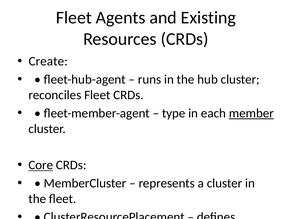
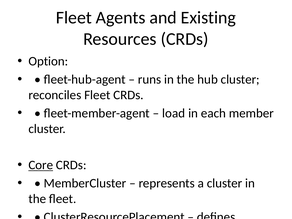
Create: Create -> Option
type: type -> load
member underline: present -> none
